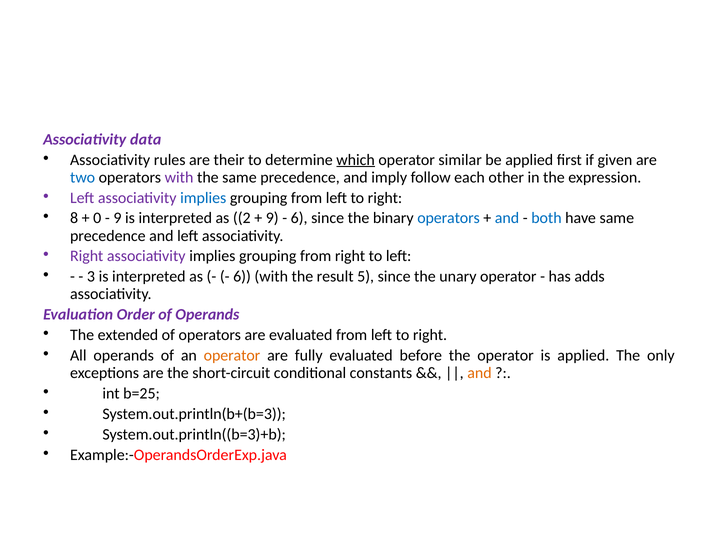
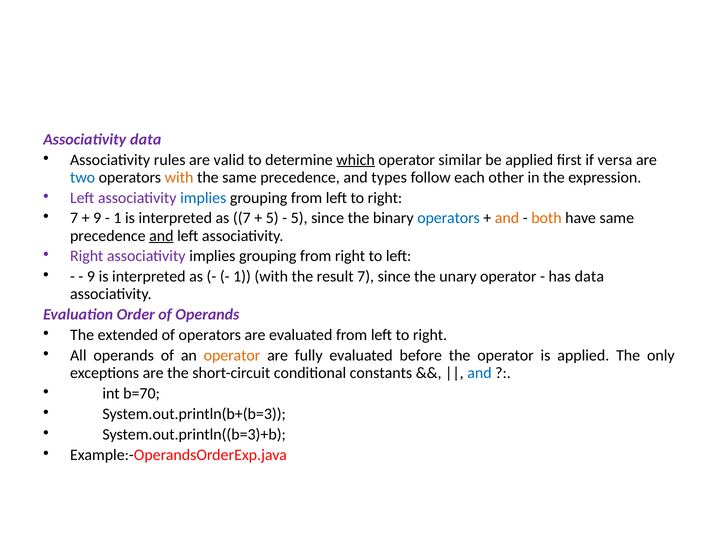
their: their -> valid
given: given -> versa
with at (179, 177) colour: purple -> orange
imply: imply -> types
8 at (74, 218): 8 -> 7
0 at (97, 218): 0 -> 9
9 at (117, 218): 9 -> 1
as 2: 2 -> 7
9 at (272, 218): 9 -> 5
6 at (299, 218): 6 -> 5
and at (507, 218) colour: blue -> orange
both colour: blue -> orange
and at (161, 236) underline: none -> present
3 at (91, 277): 3 -> 9
6 at (242, 277): 6 -> 1
result 5: 5 -> 7
has adds: adds -> data
and at (479, 373) colour: orange -> blue
b=25: b=25 -> b=70
